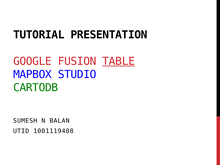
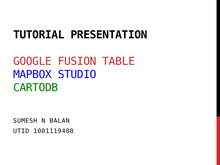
TABLE underline: present -> none
